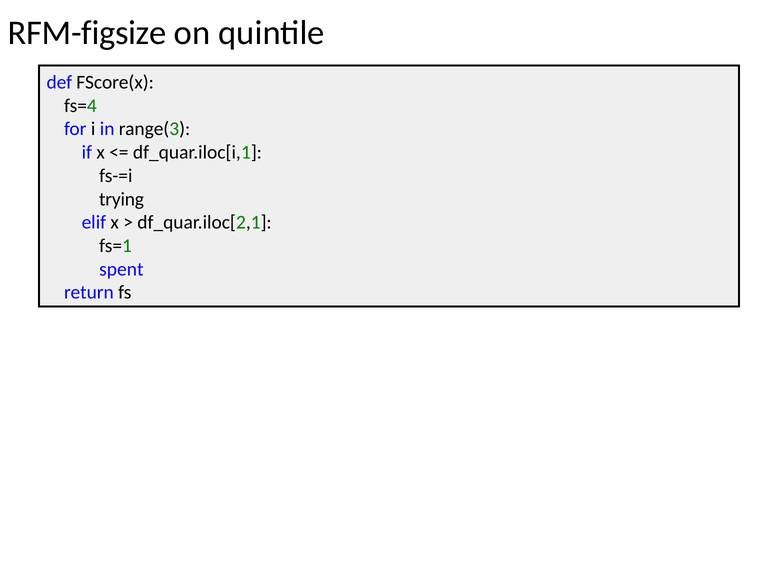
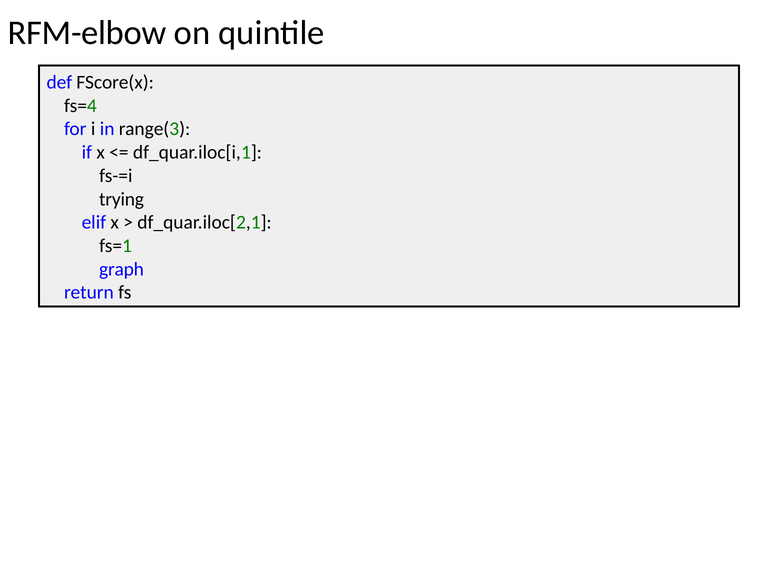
RFM-figsize: RFM-figsize -> RFM-elbow
spent: spent -> graph
